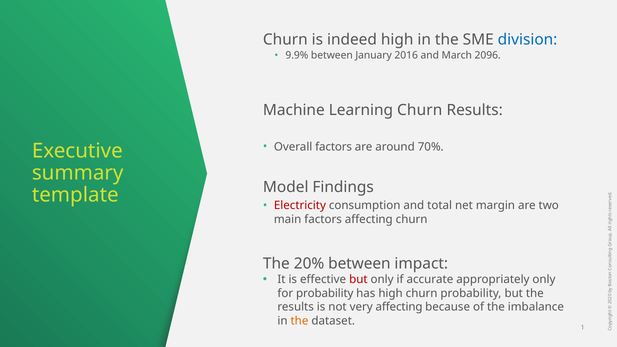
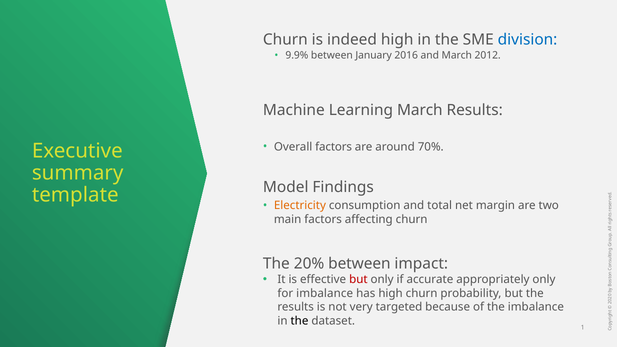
2096: 2096 -> 2012
Learning Churn: Churn -> March
Electricity colour: red -> orange
for probability: probability -> imbalance
very affecting: affecting -> targeted
the at (299, 321) colour: orange -> black
